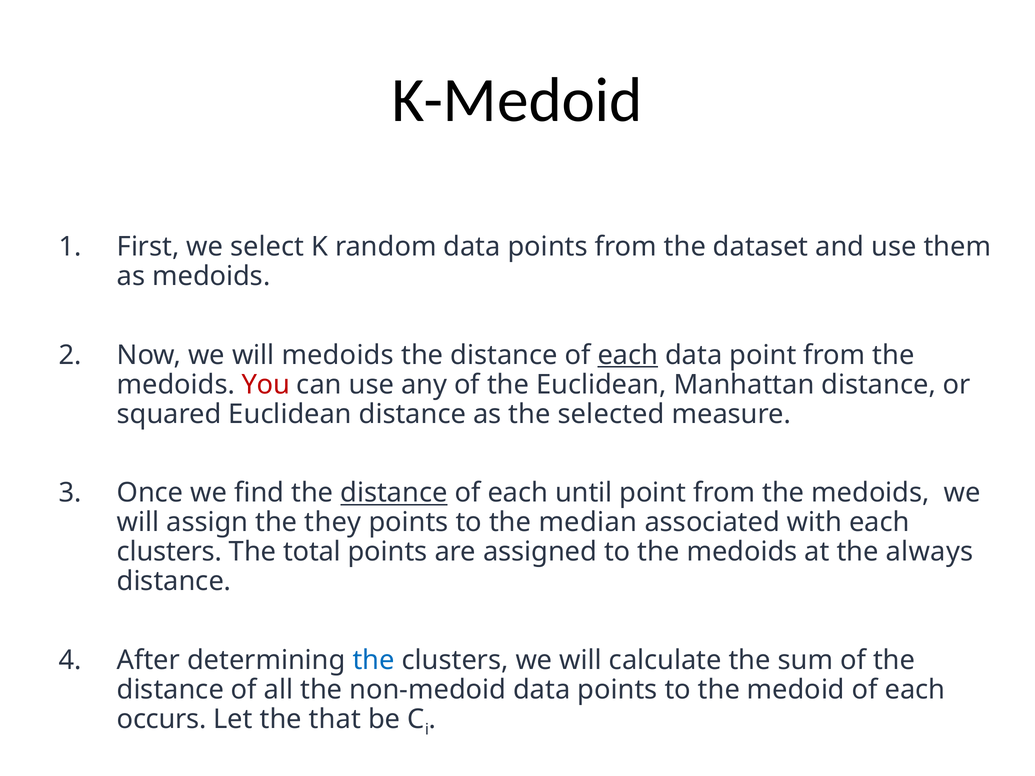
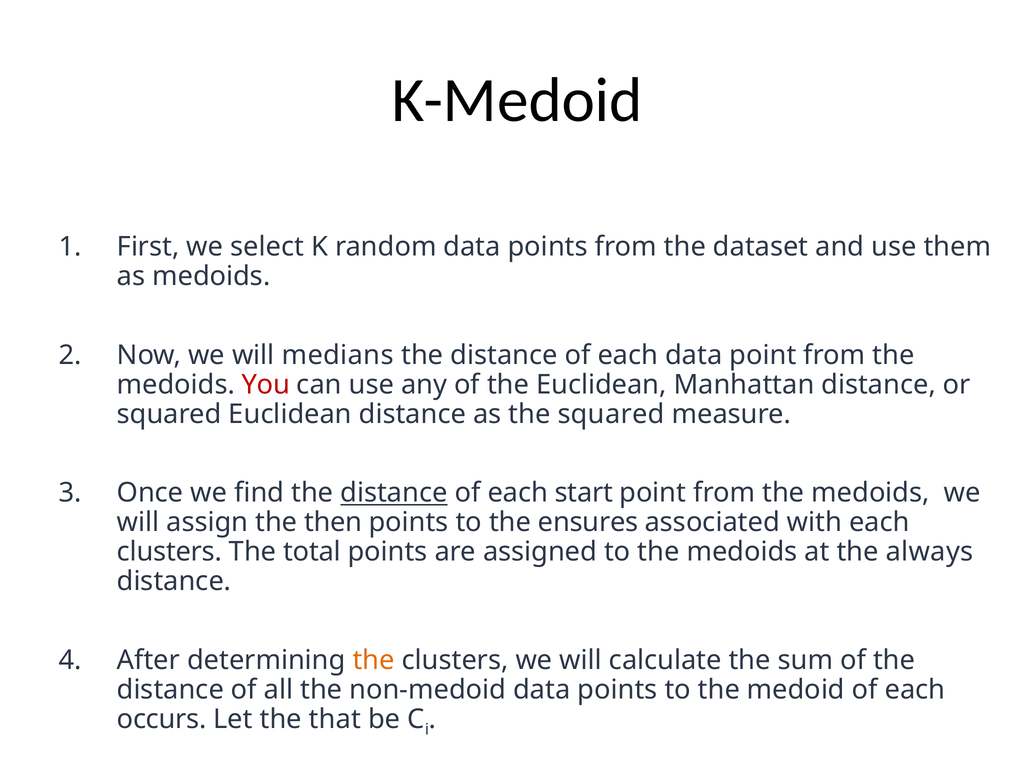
will medoids: medoids -> medians
each at (628, 355) underline: present -> none
the selected: selected -> squared
until: until -> start
they: they -> then
median: median -> ensures
the at (374, 660) colour: blue -> orange
